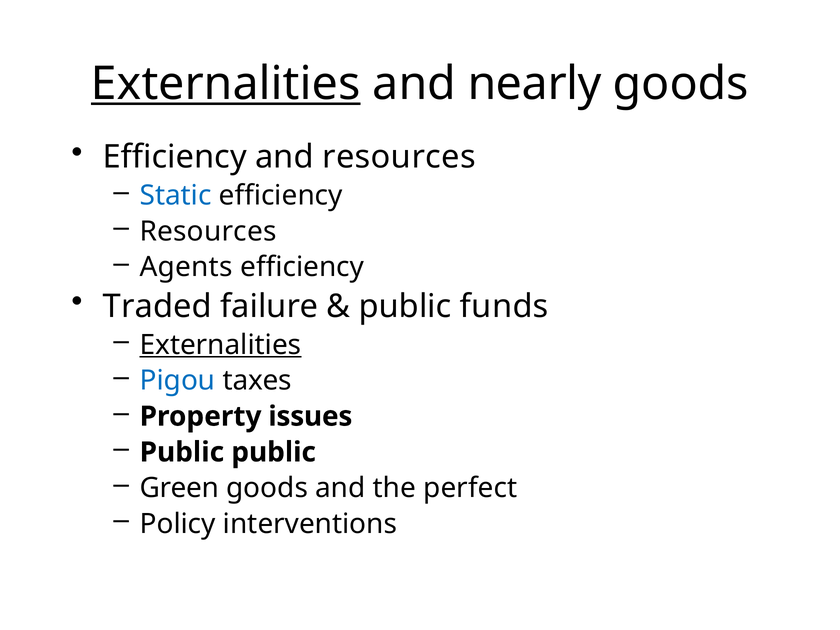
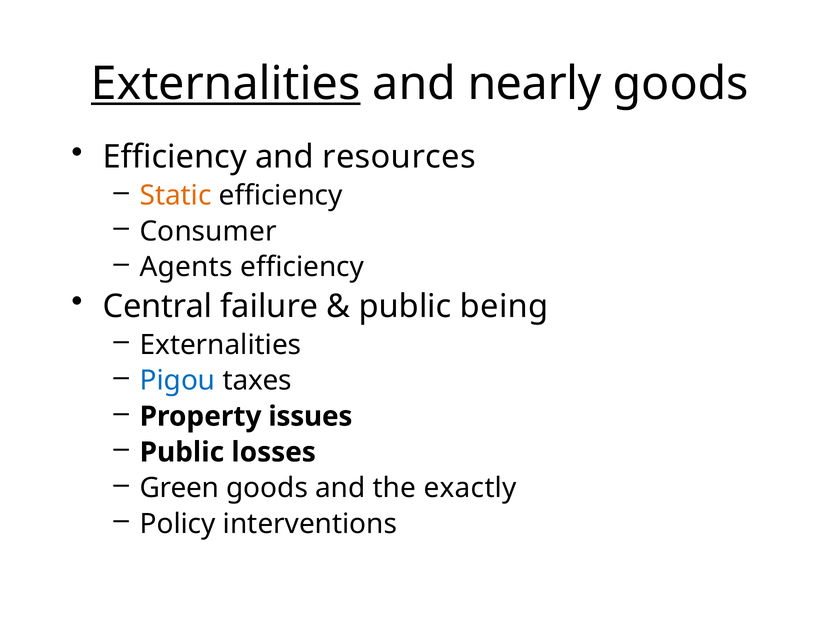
Static colour: blue -> orange
Resources at (208, 231): Resources -> Consumer
Traded: Traded -> Central
funds: funds -> being
Externalities at (221, 345) underline: present -> none
Public public: public -> losses
perfect: perfect -> exactly
